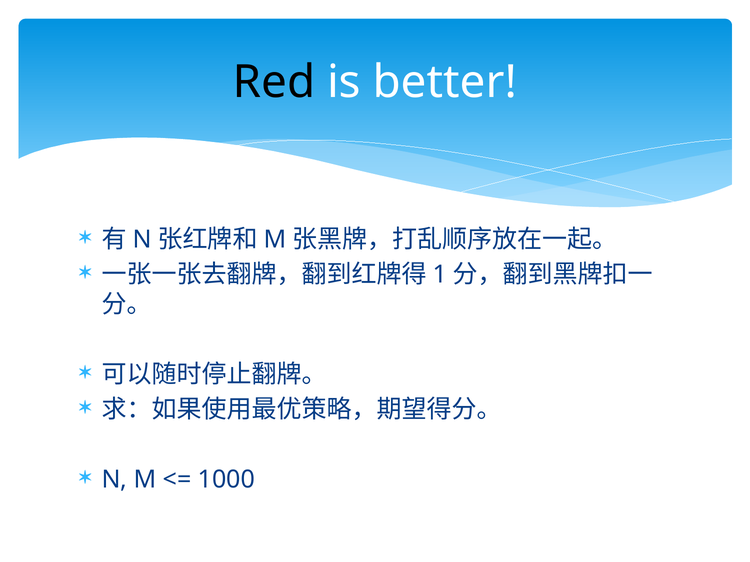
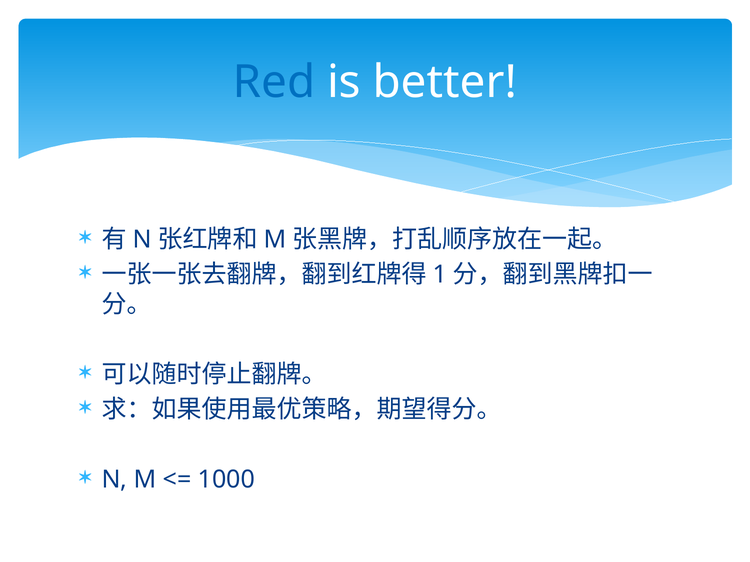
Red colour: black -> blue
